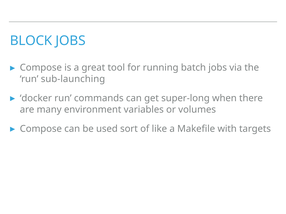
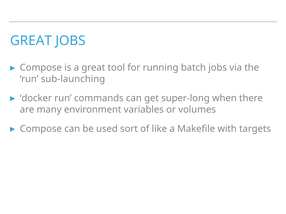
BLOCK at (31, 41): BLOCK -> GREAT
